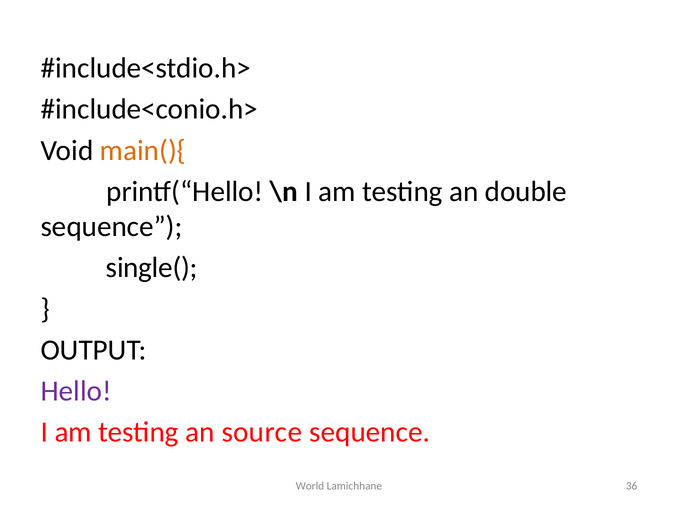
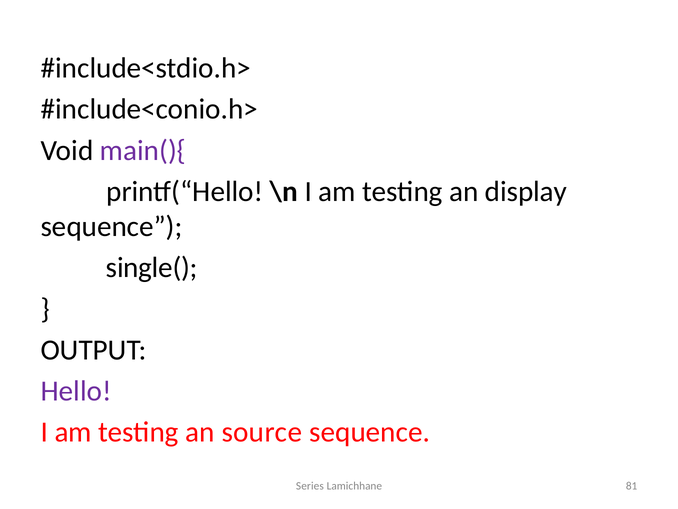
main(){ colour: orange -> purple
double: double -> display
World: World -> Series
36: 36 -> 81
